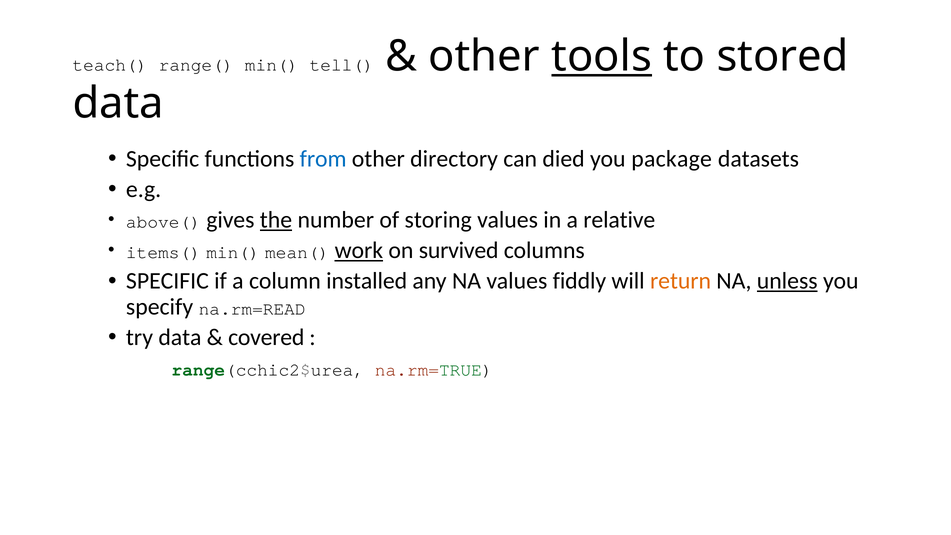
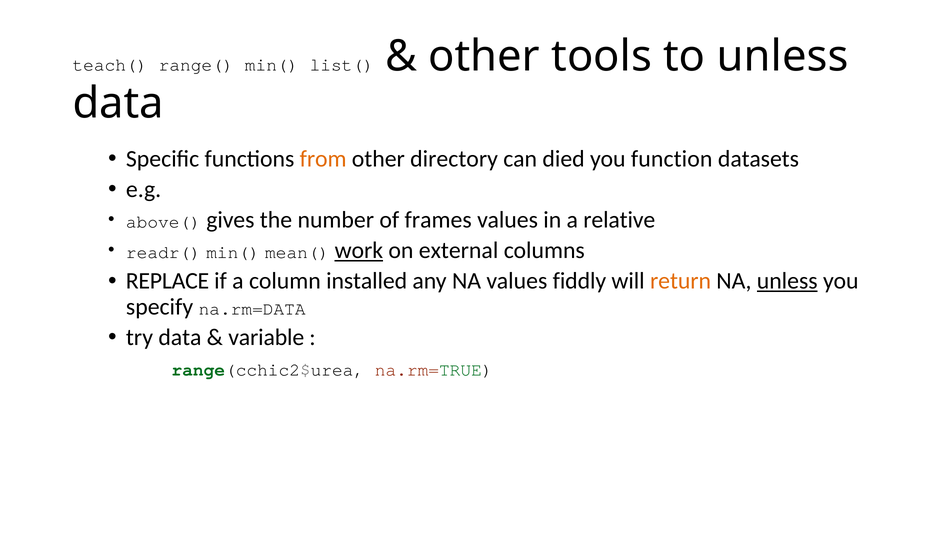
tell(: tell( -> list(
tools underline: present -> none
to stored: stored -> unless
from colour: blue -> orange
package: package -> function
the underline: present -> none
storing: storing -> frames
items(: items( -> readr(
survived: survived -> external
SPECIFIC at (167, 281): SPECIFIC -> REPLACE
na.rm=READ: na.rm=READ -> na.rm=DATA
covered: covered -> variable
